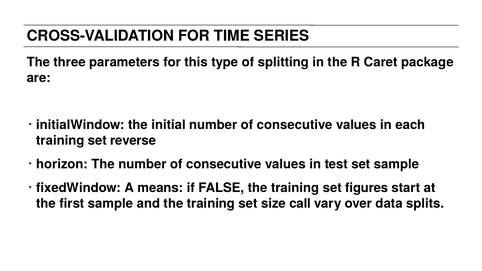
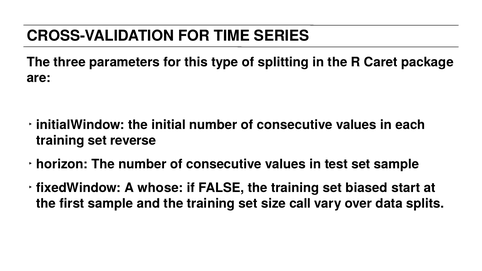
means: means -> whose
figures: figures -> biased
